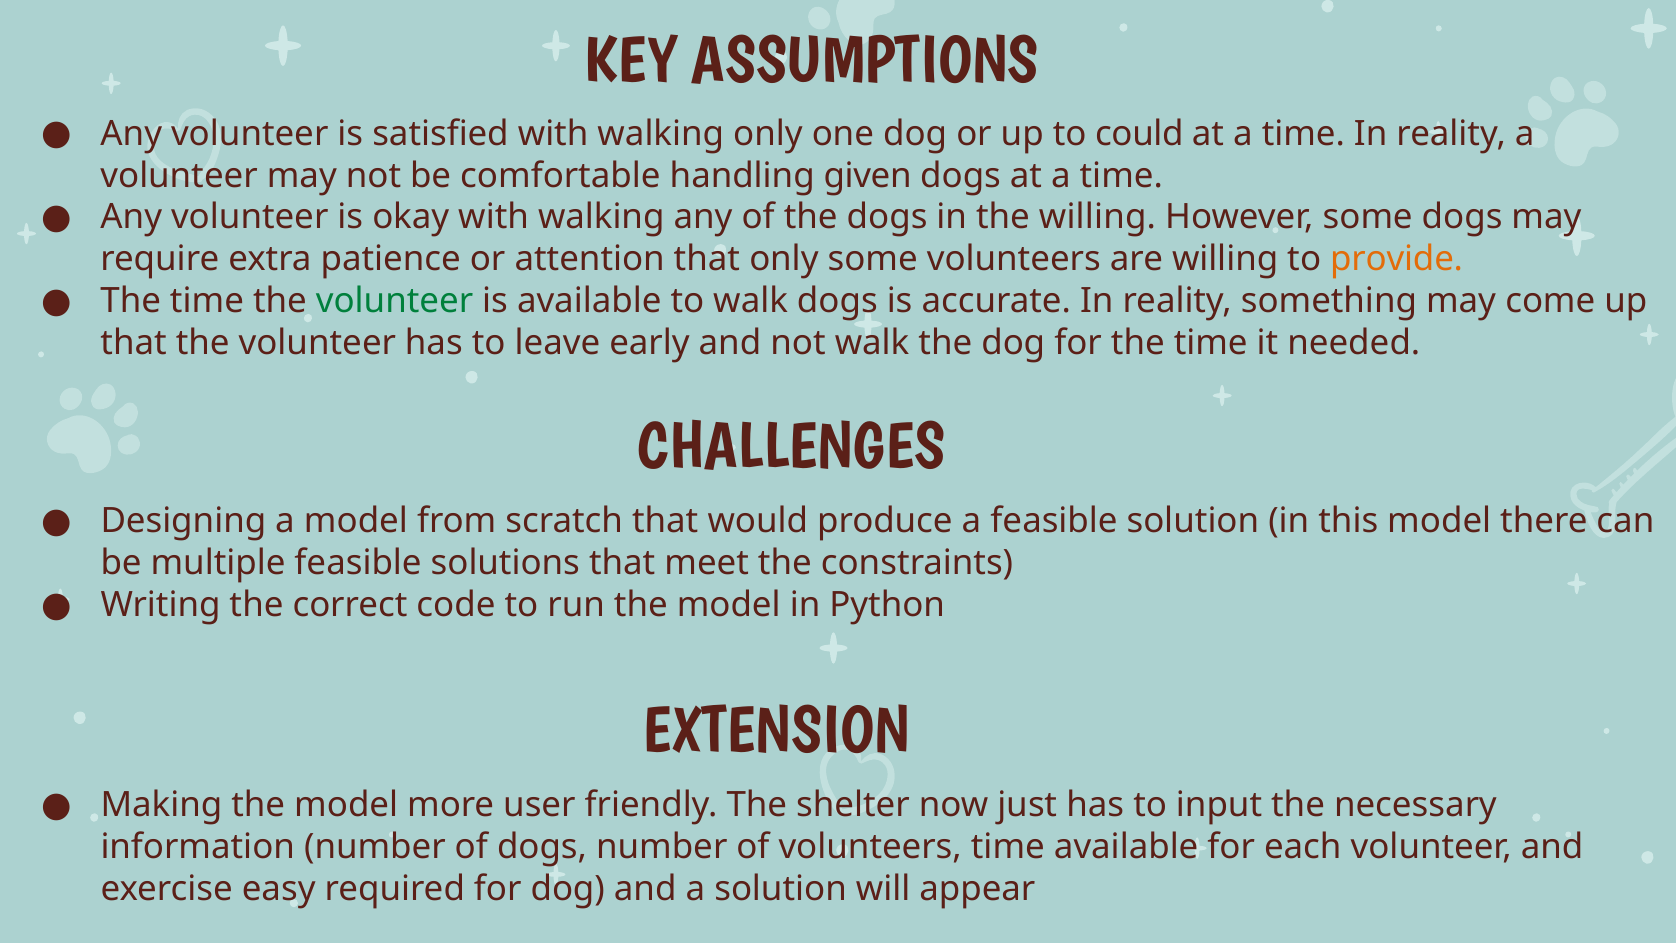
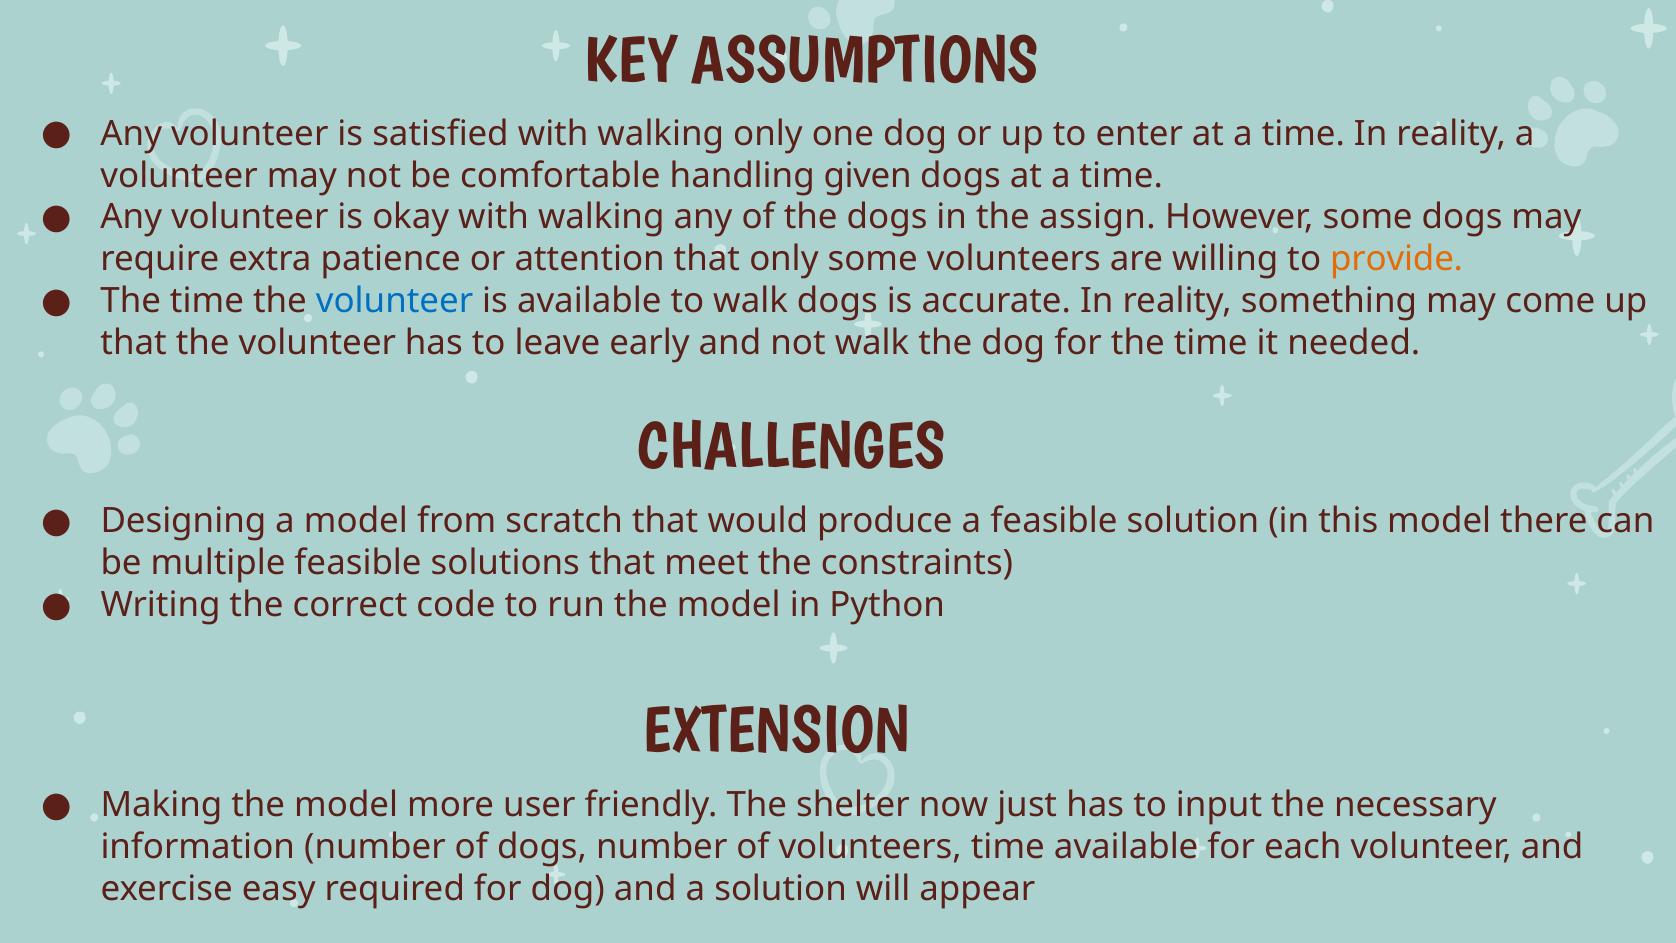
could: could -> enter
the willing: willing -> assign
volunteer at (395, 301) colour: green -> blue
